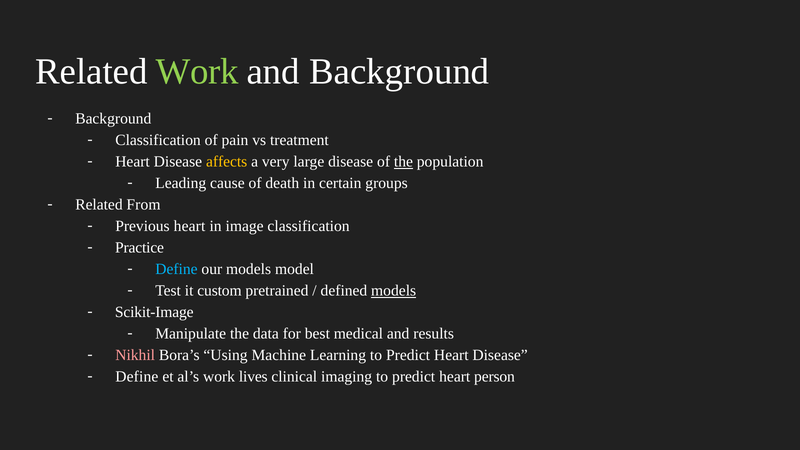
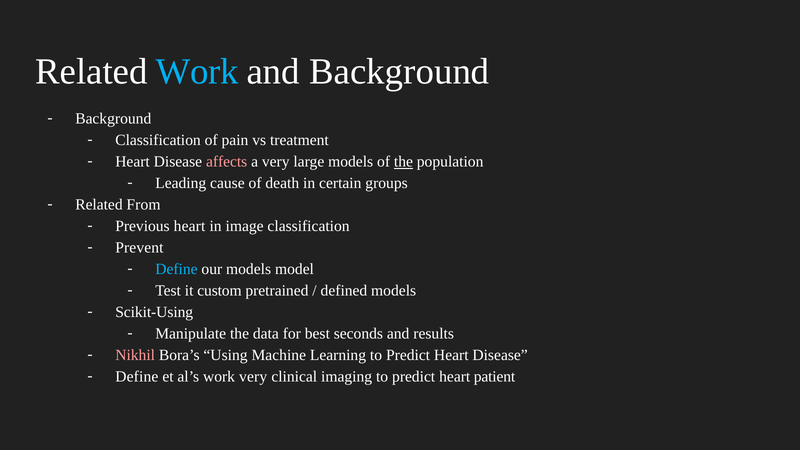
Work at (197, 72) colour: light green -> light blue
affects colour: yellow -> pink
large disease: disease -> models
Practice: Practice -> Prevent
models at (394, 291) underline: present -> none
Scikit-Image: Scikit-Image -> Scikit-Using
medical: medical -> seconds
work lives: lives -> very
person: person -> patient
